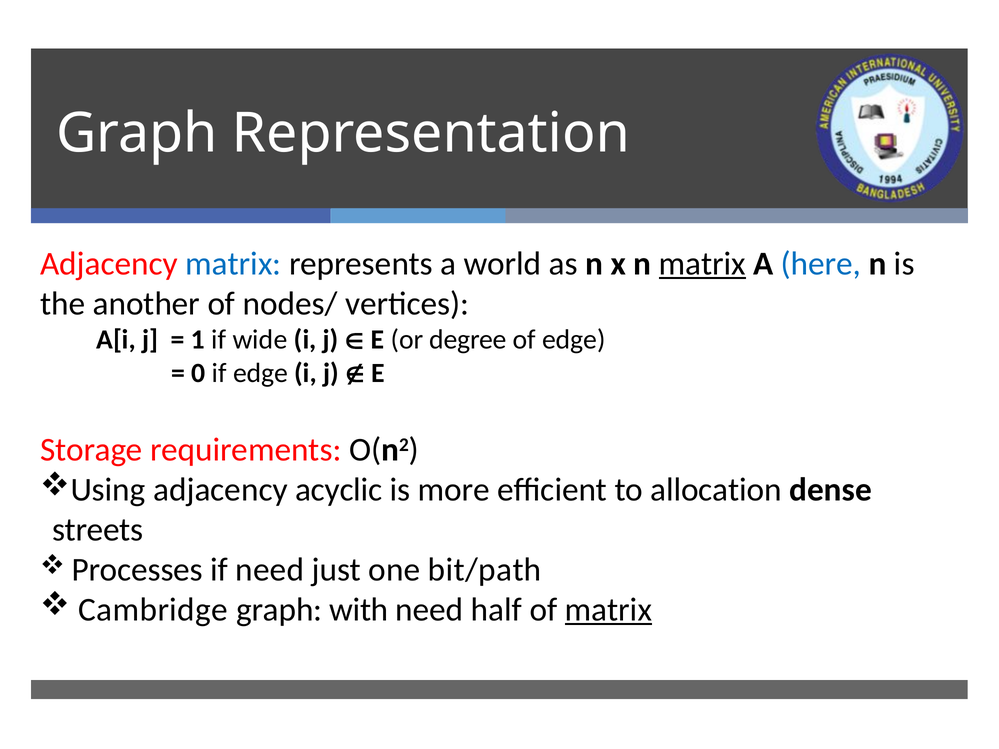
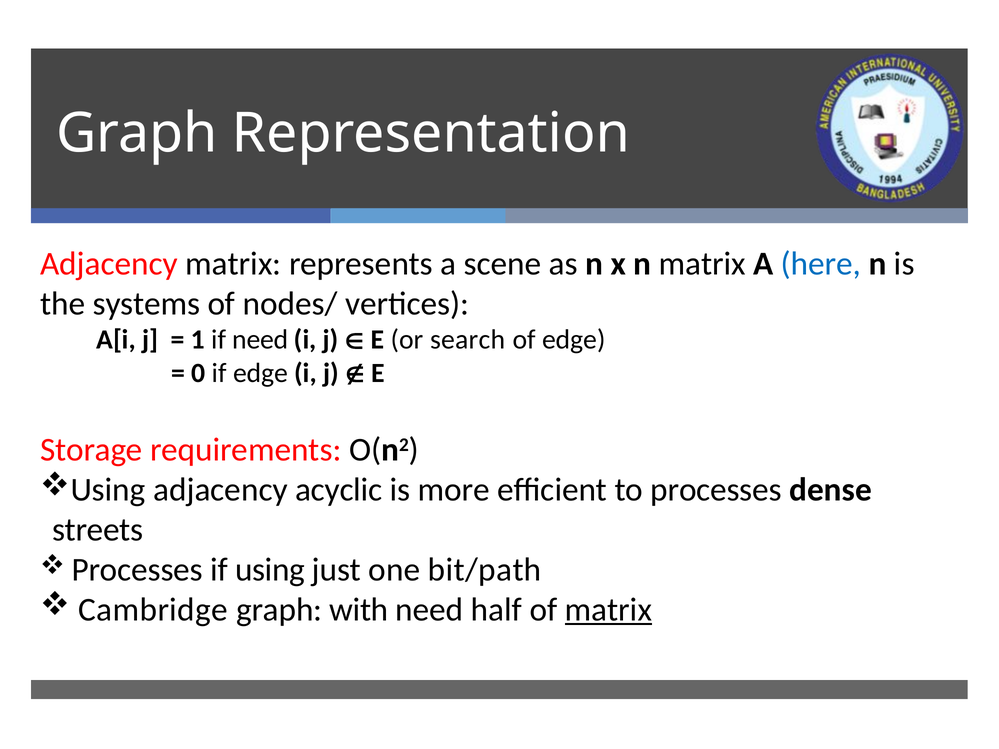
matrix at (233, 264) colour: blue -> black
world: world -> scene
matrix at (702, 264) underline: present -> none
another: another -> systems
if wide: wide -> need
degree: degree -> search
to allocation: allocation -> processes
if need: need -> using
